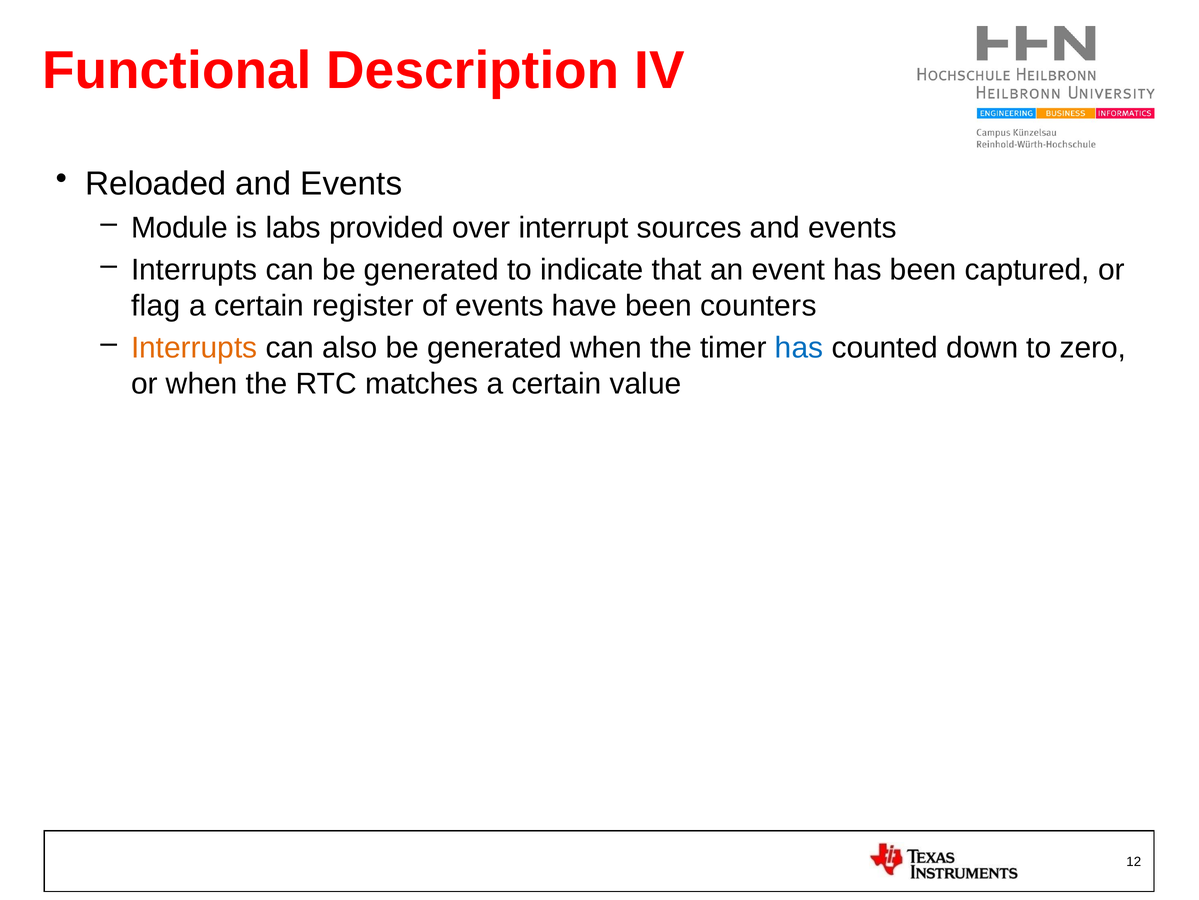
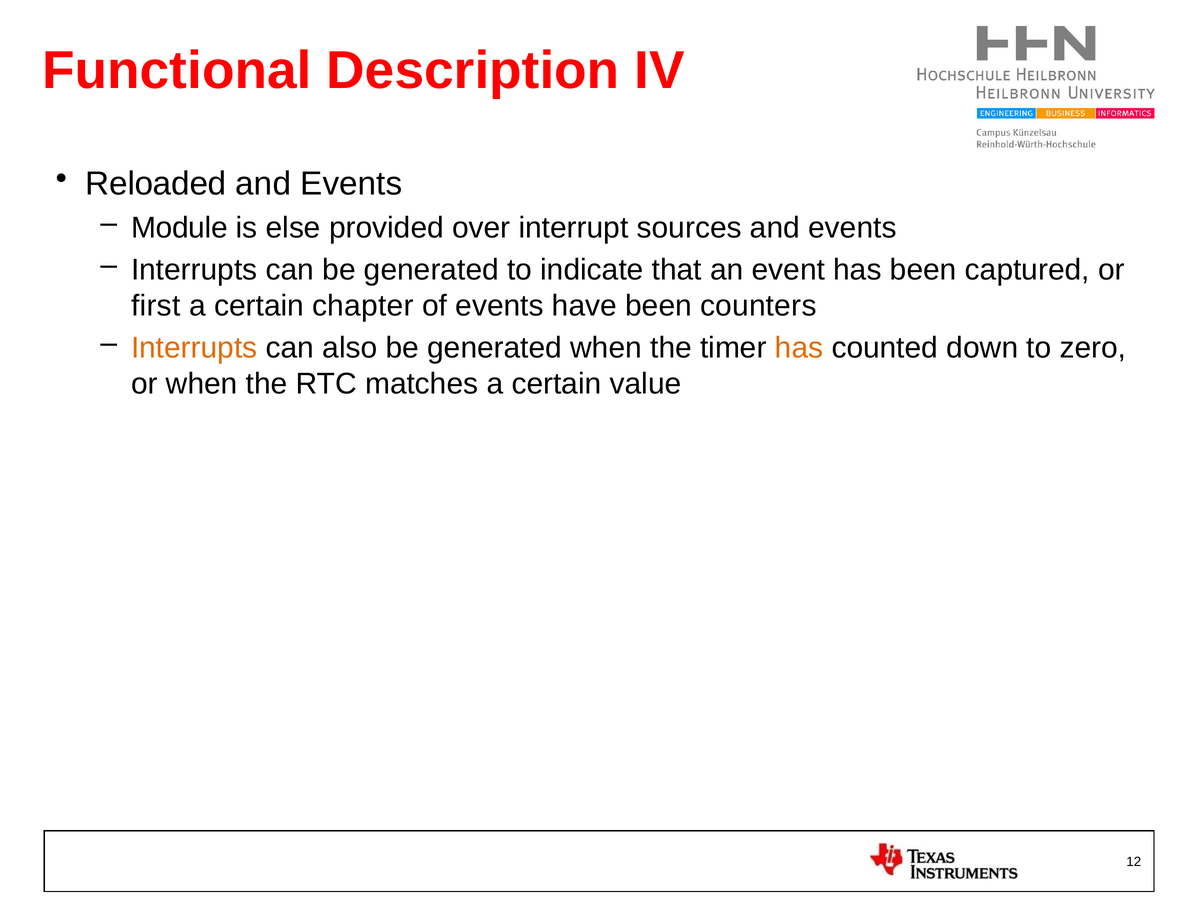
labs: labs -> else
flag: flag -> first
register: register -> chapter
has at (799, 347) colour: blue -> orange
